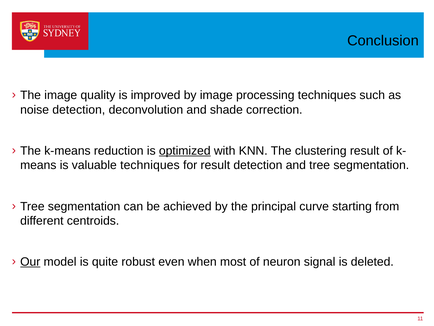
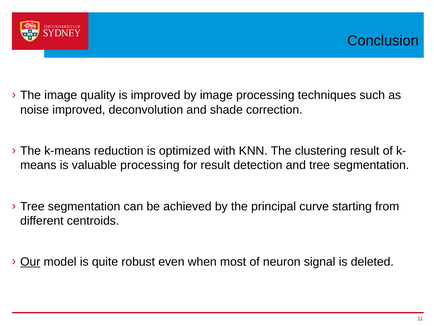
noise detection: detection -> improved
optimized underline: present -> none
valuable techniques: techniques -> processing
